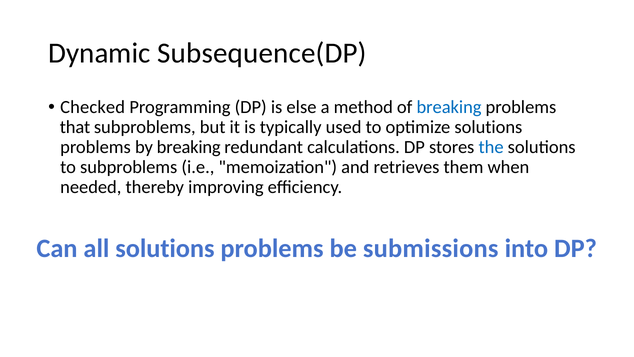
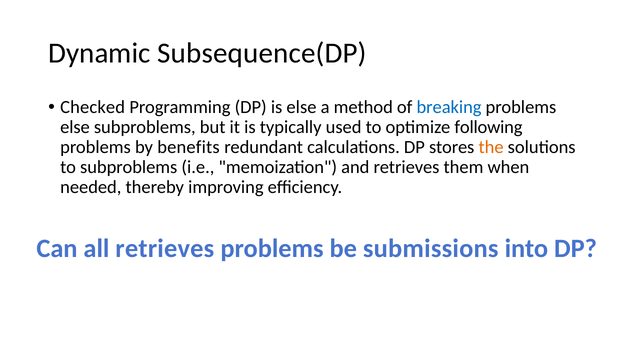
that at (75, 127): that -> else
optimize solutions: solutions -> following
by breaking: breaking -> benefits
the colour: blue -> orange
all solutions: solutions -> retrieves
